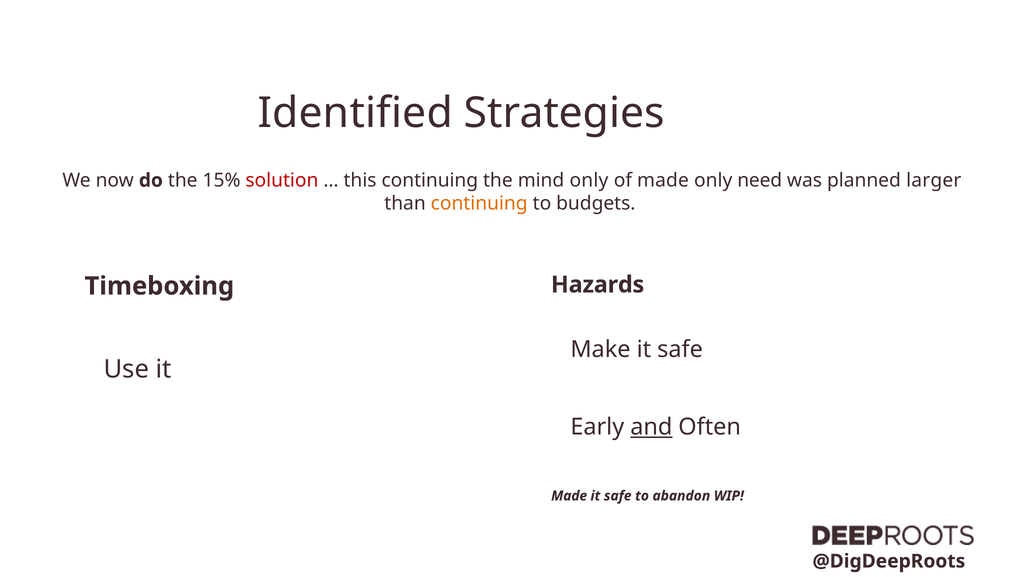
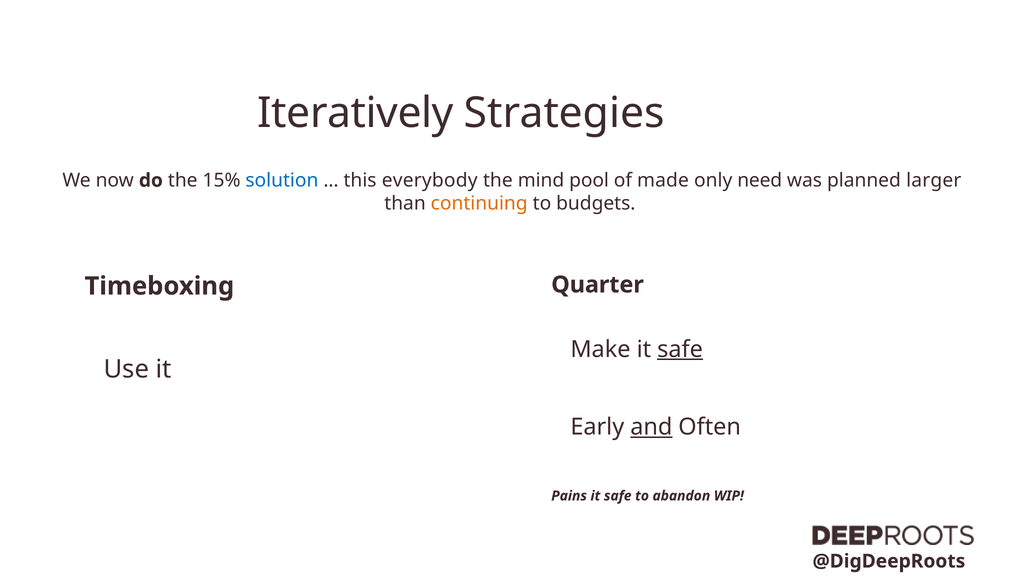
Identified: Identified -> Iteratively
solution colour: red -> blue
this continuing: continuing -> everybody
mind only: only -> pool
Hazards: Hazards -> Quarter
safe at (680, 349) underline: none -> present
Made at (569, 495): Made -> Pains
